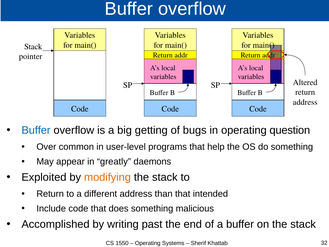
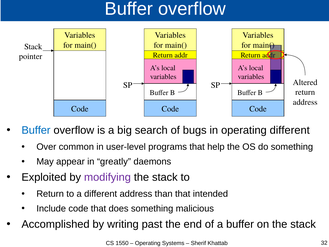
getting: getting -> search
operating question: question -> different
modifying colour: orange -> purple
